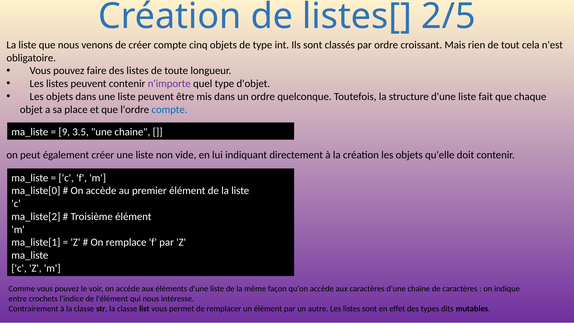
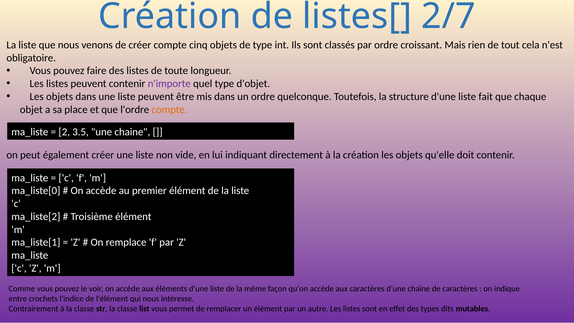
2/5: 2/5 -> 2/7
compte at (170, 109) colour: blue -> orange
9: 9 -> 2
